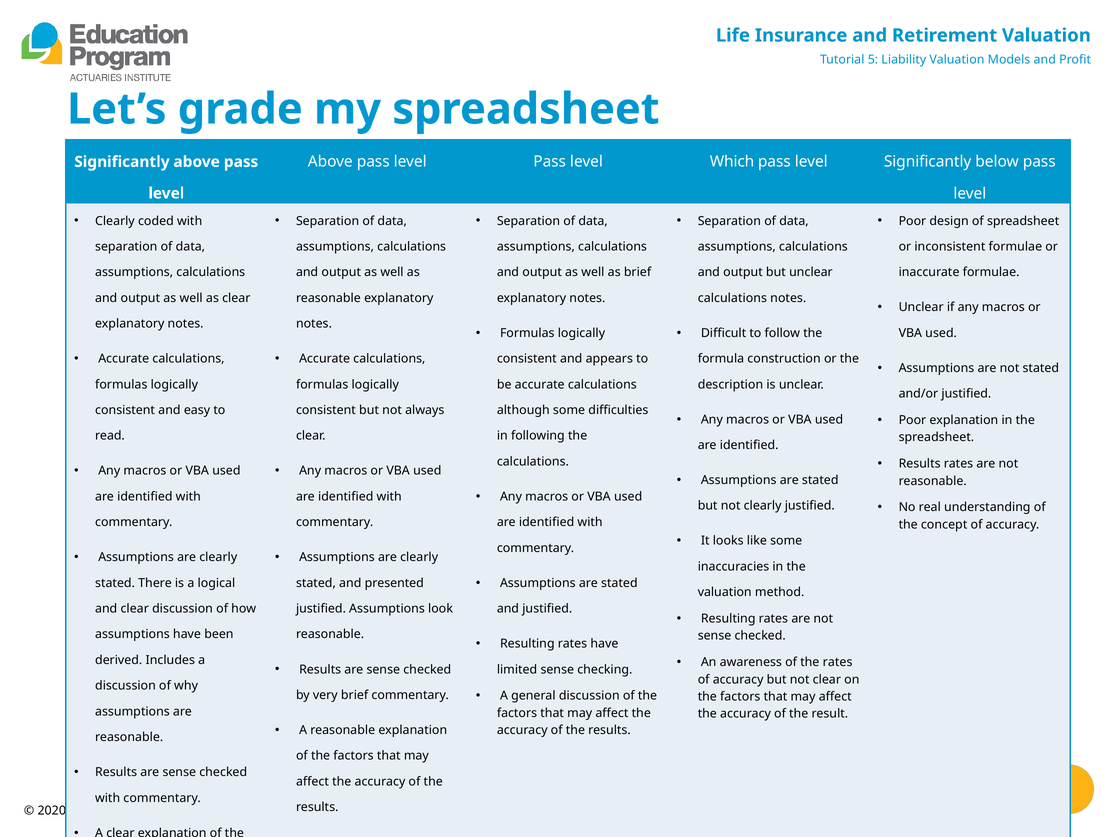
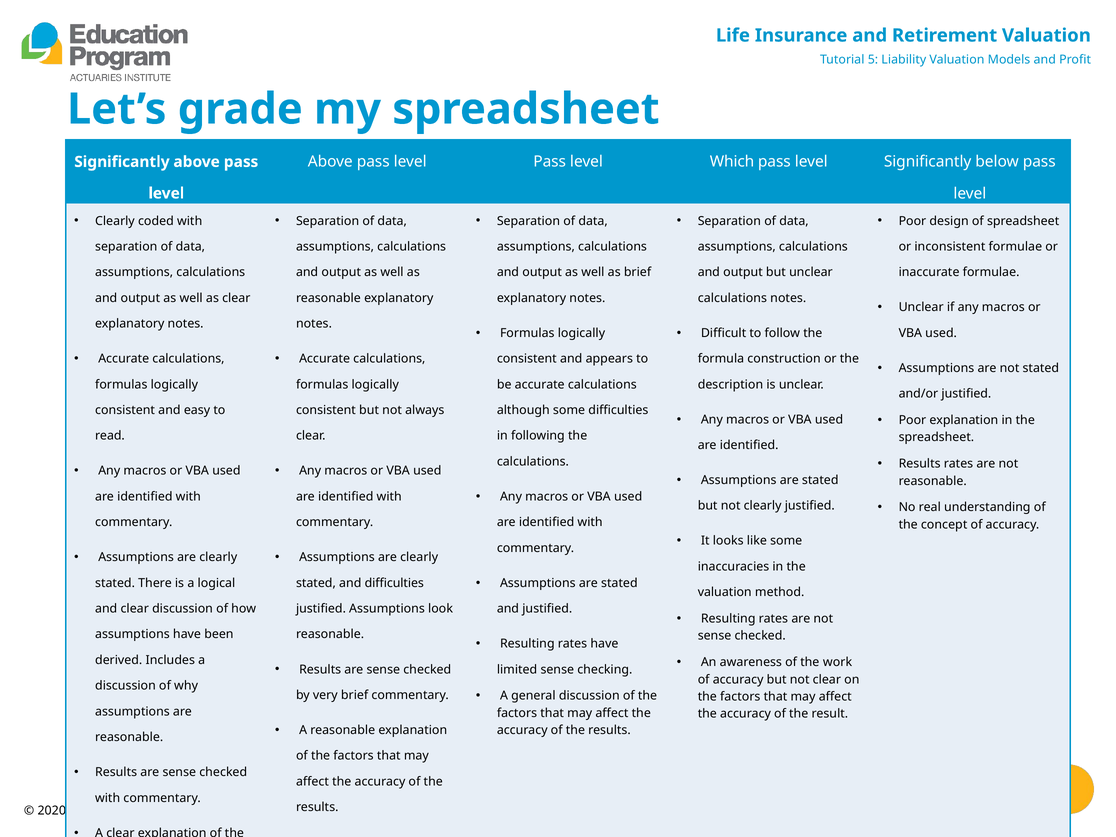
and presented: presented -> difficulties
the rates: rates -> work
